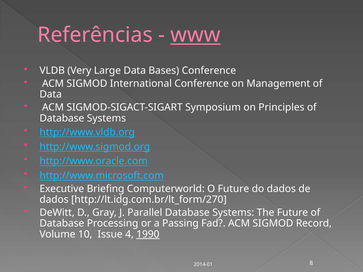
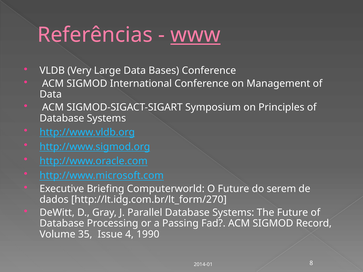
do dados: dados -> serem
10: 10 -> 35
1990 underline: present -> none
